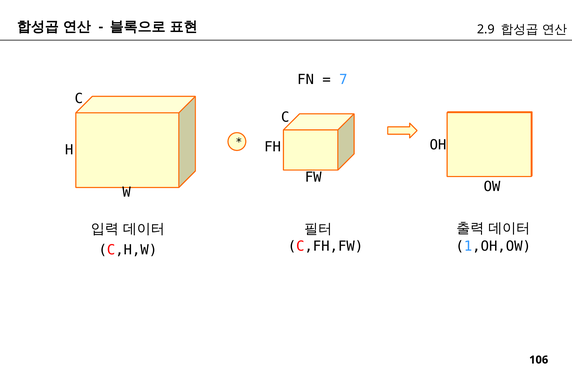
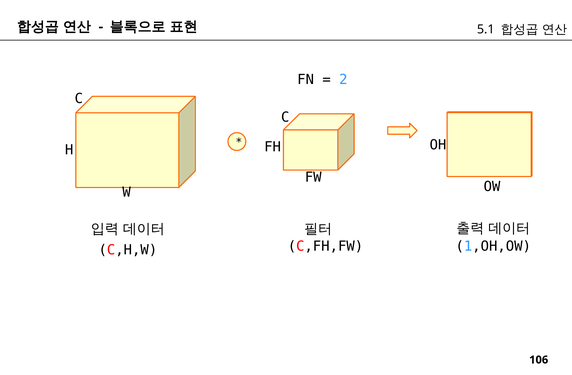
2.9: 2.9 -> 5.1
7: 7 -> 2
